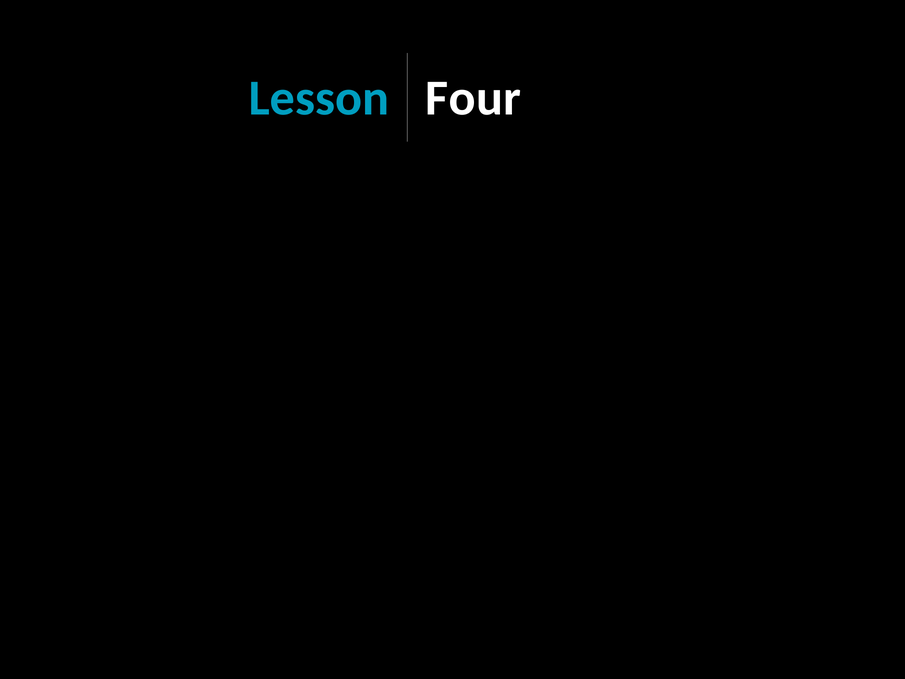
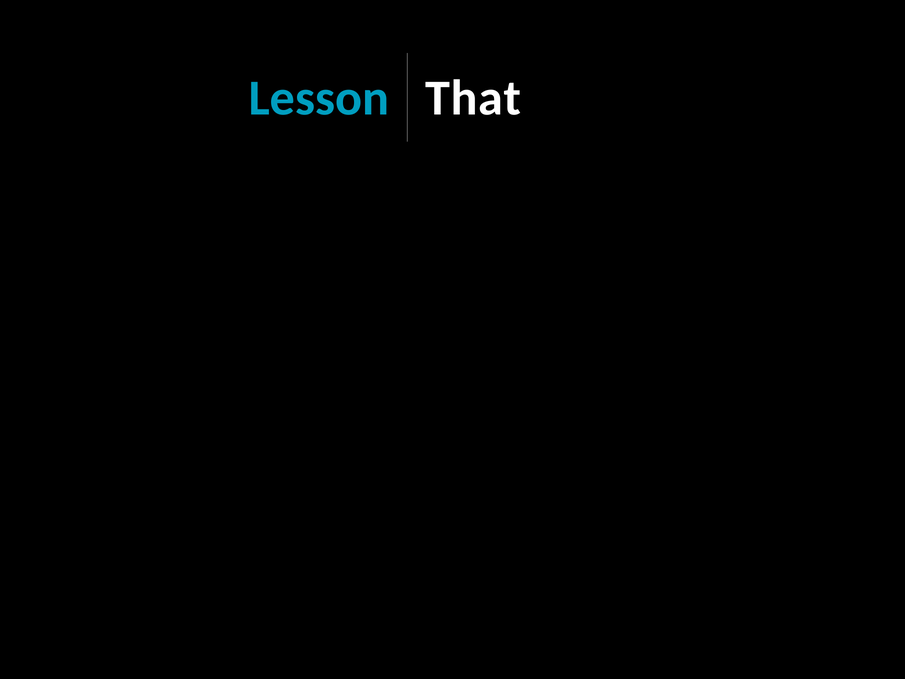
Four: Four -> That
